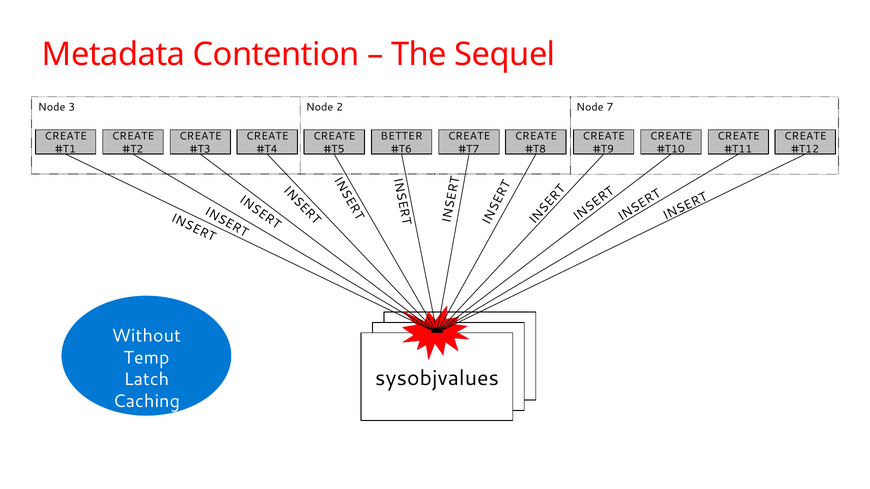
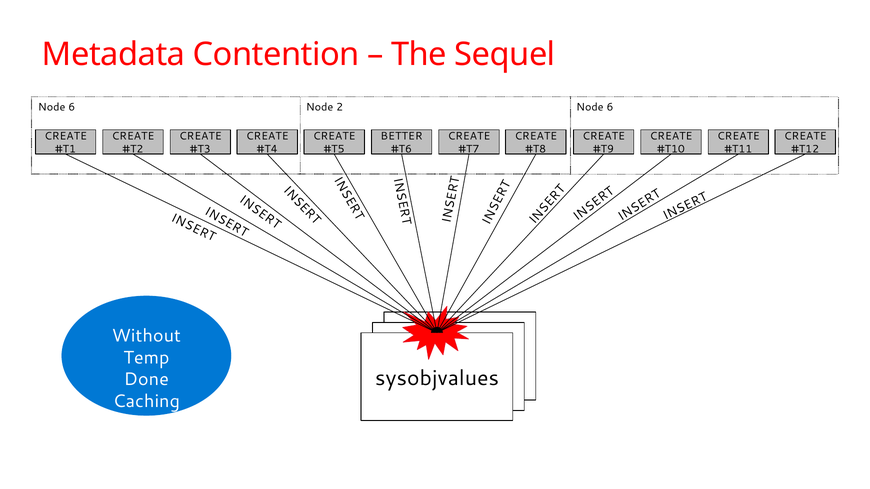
3 at (72, 107): 3 -> 6
7 at (610, 107): 7 -> 6
Latch: Latch -> Done
